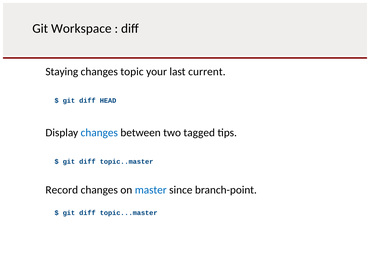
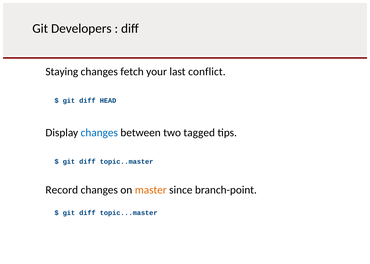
Workspace: Workspace -> Developers
topic: topic -> fetch
current: current -> conflict
master colour: blue -> orange
